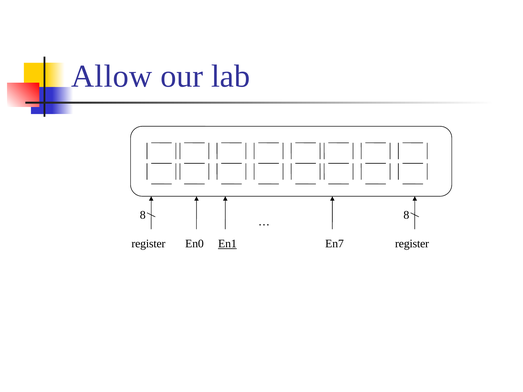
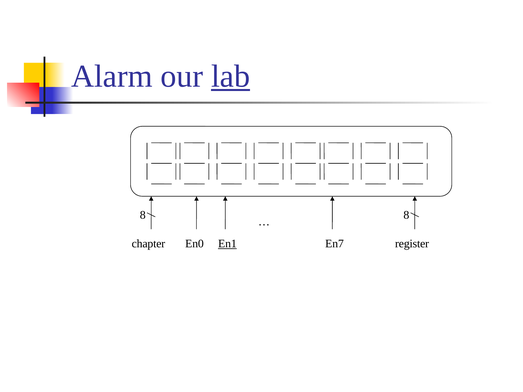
Allow: Allow -> Alarm
lab underline: none -> present
register at (148, 244): register -> chapter
